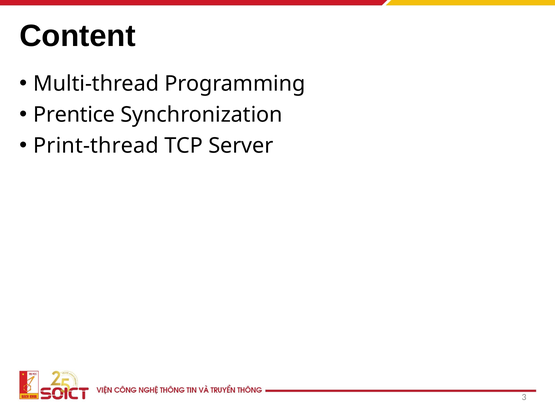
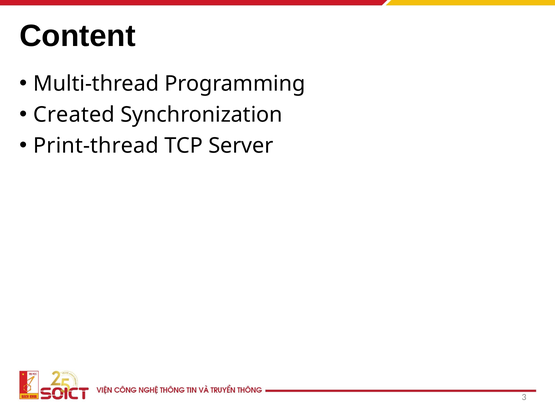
Prentice: Prentice -> Created
